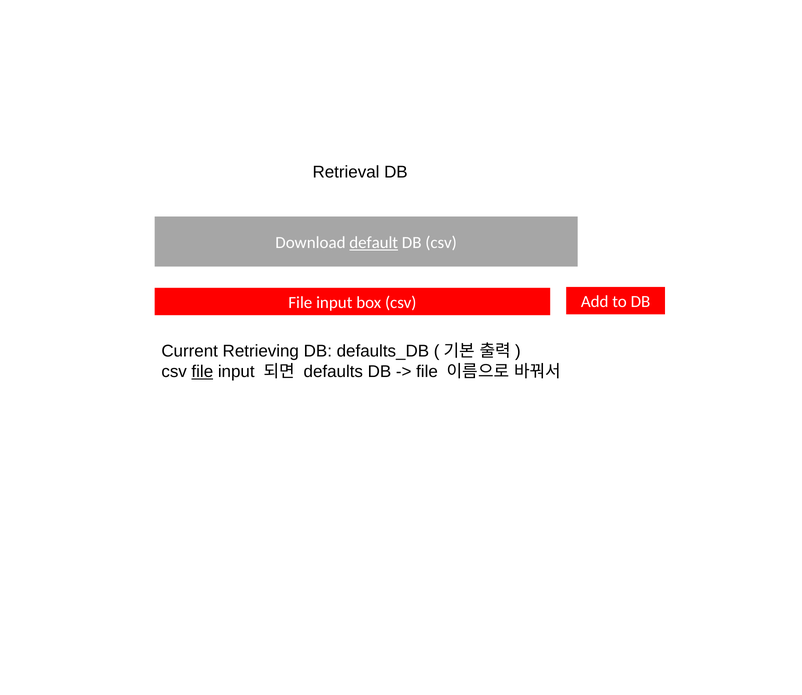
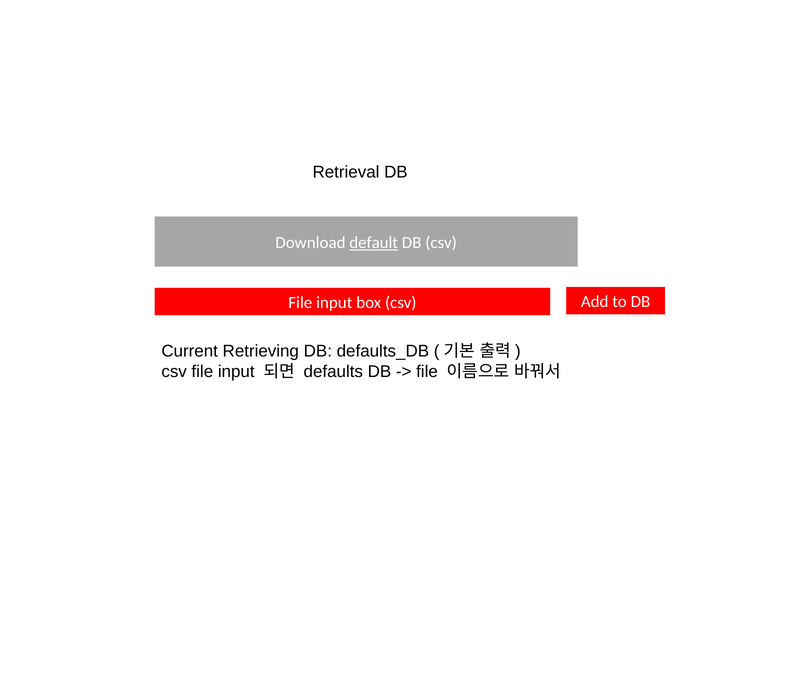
file at (202, 372) underline: present -> none
